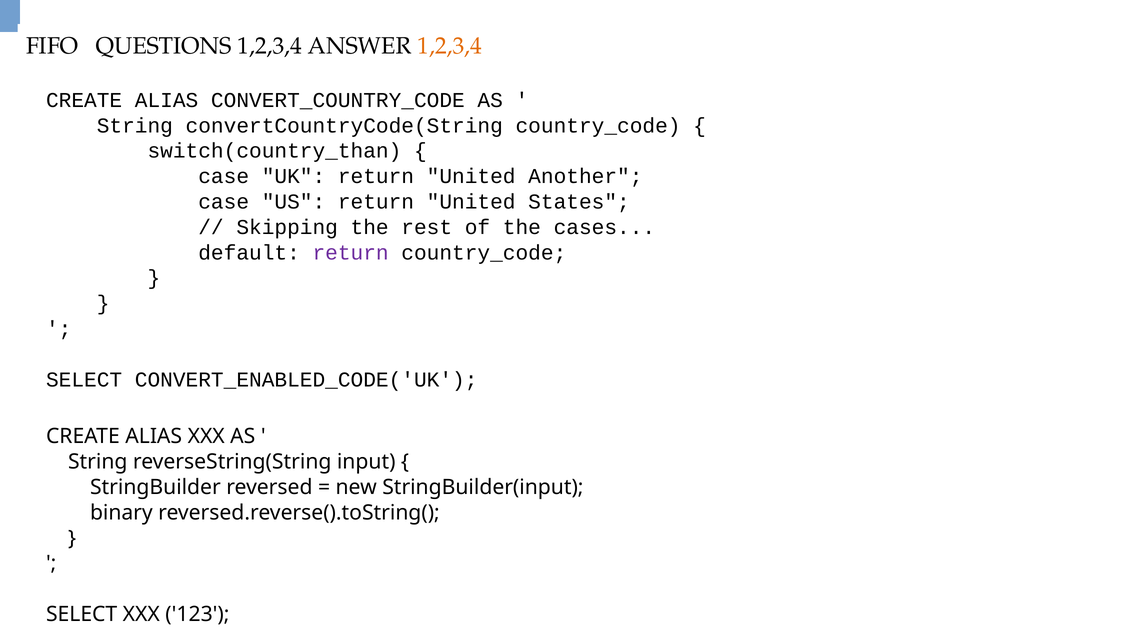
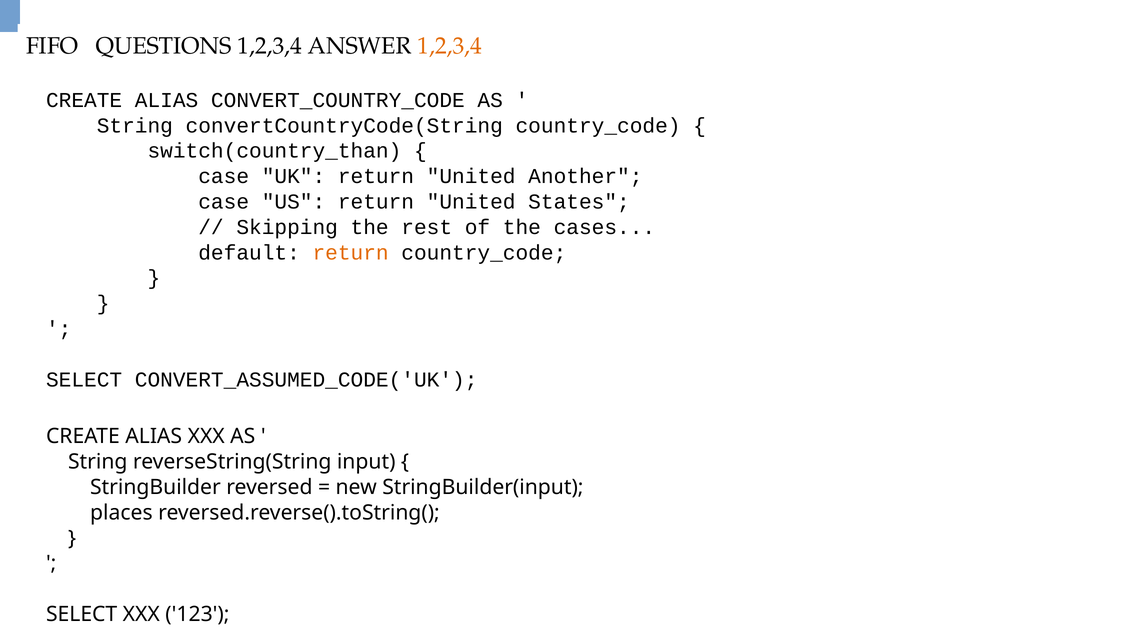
return at (351, 252) colour: purple -> orange
CONVERT_ENABLED_CODE('UK: CONVERT_ENABLED_CODE('UK -> CONVERT_ASSUMED_CODE('UK
binary: binary -> places
